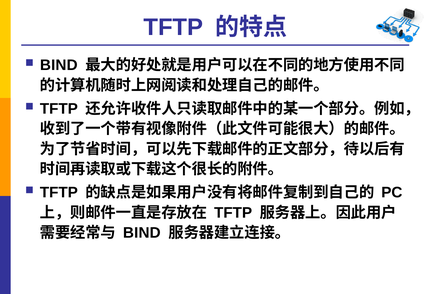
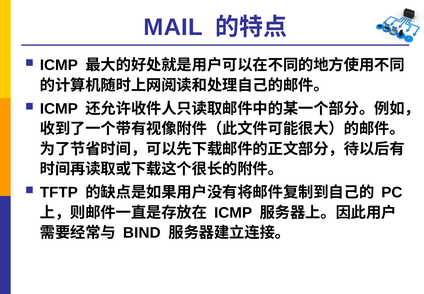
TFTP at (173, 27): TFTP -> MAIL
BIND at (59, 65): BIND -> ICMP
TFTP at (59, 109): TFTP -> ICMP
TFTP at (233, 212): TFTP -> ICMP
